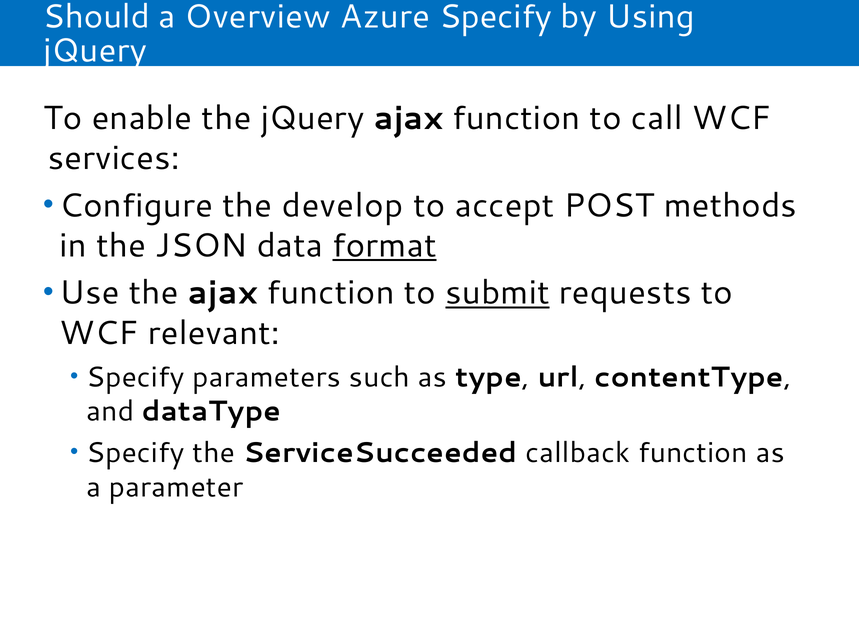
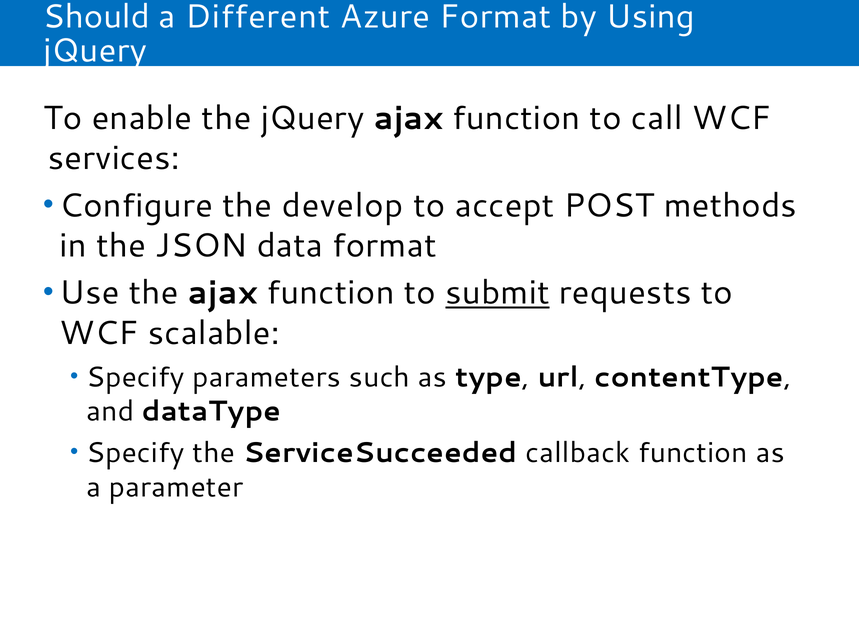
Overview: Overview -> Different
Azure Specify: Specify -> Format
format at (385, 246) underline: present -> none
relevant: relevant -> scalable
